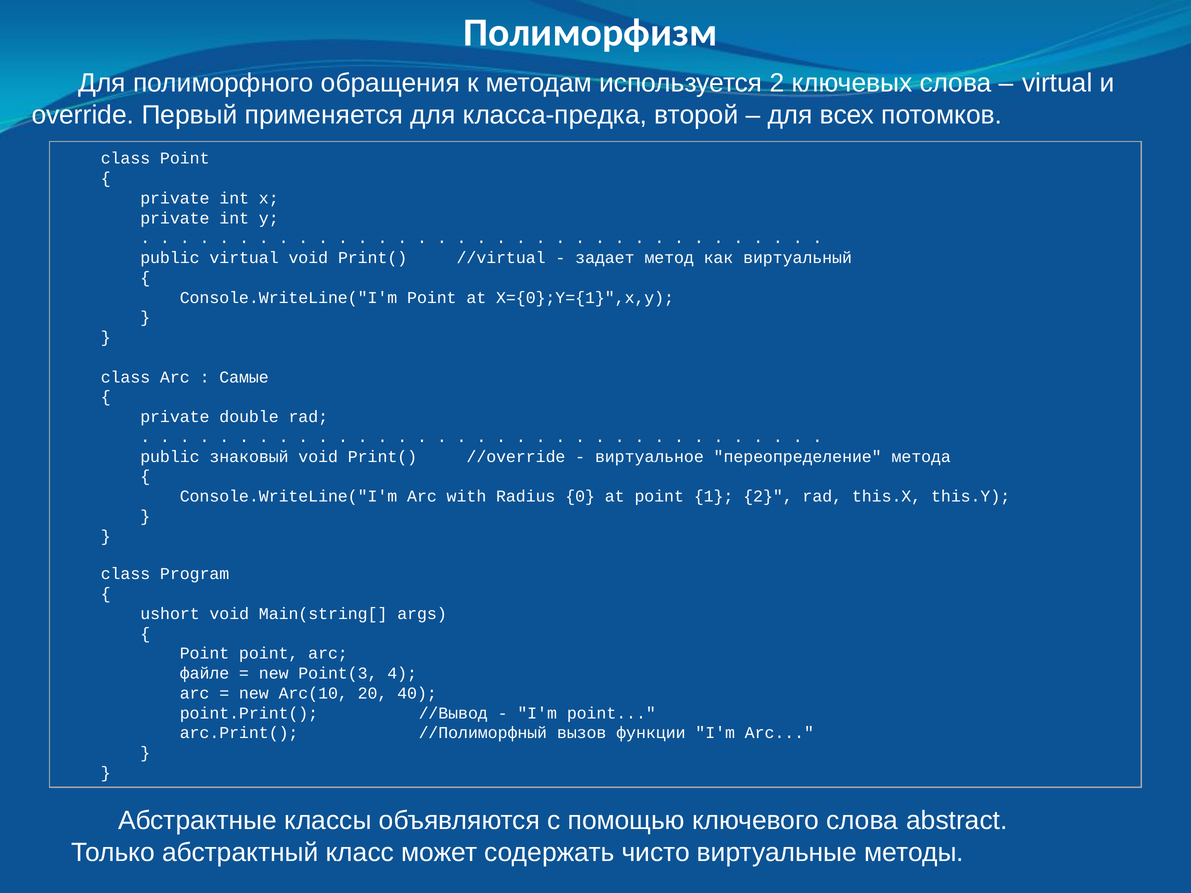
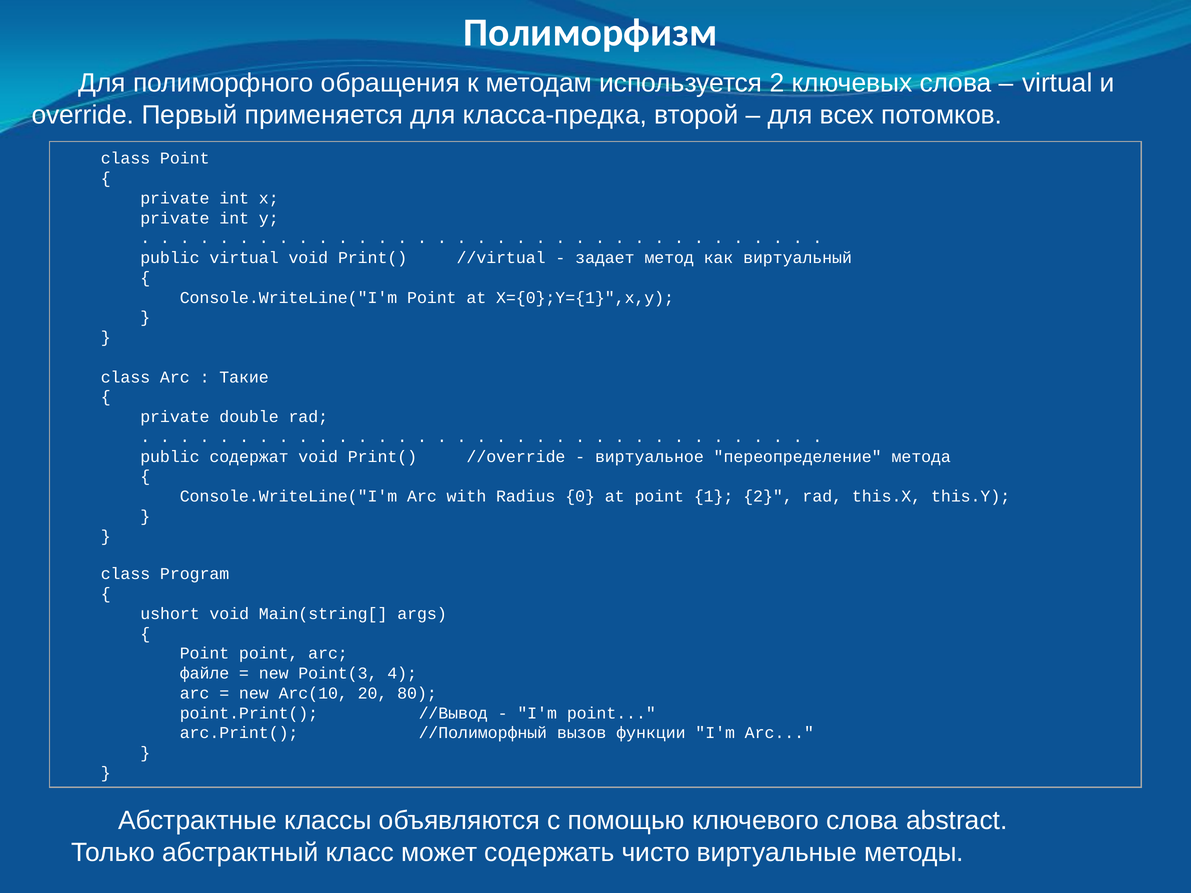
Самые: Самые -> Такие
знаковый: знаковый -> содержат
40: 40 -> 80
